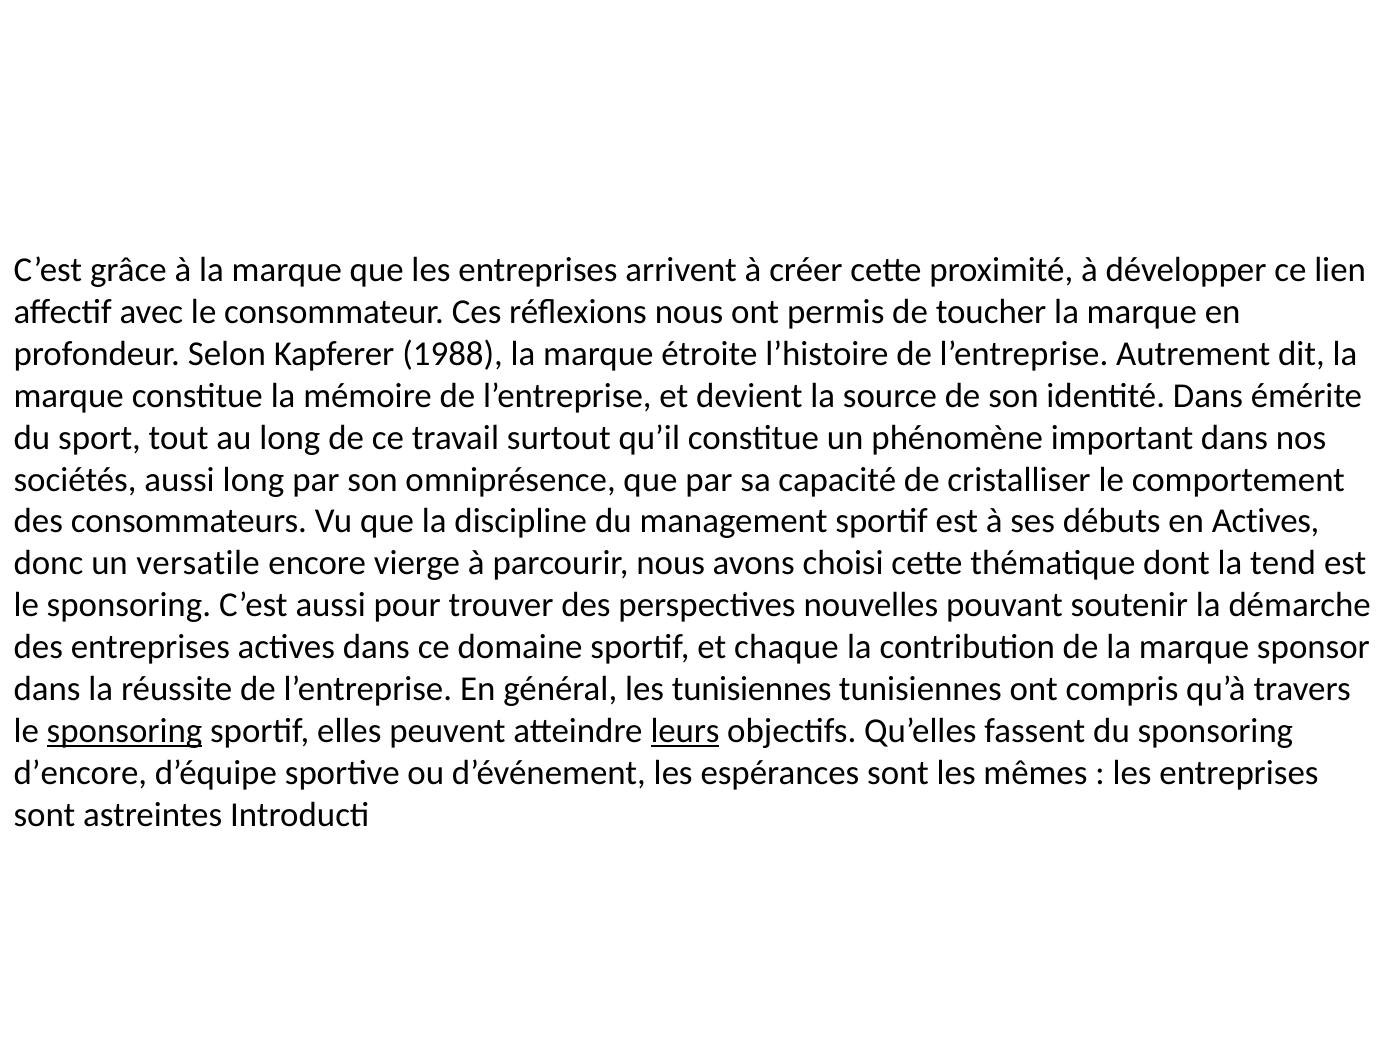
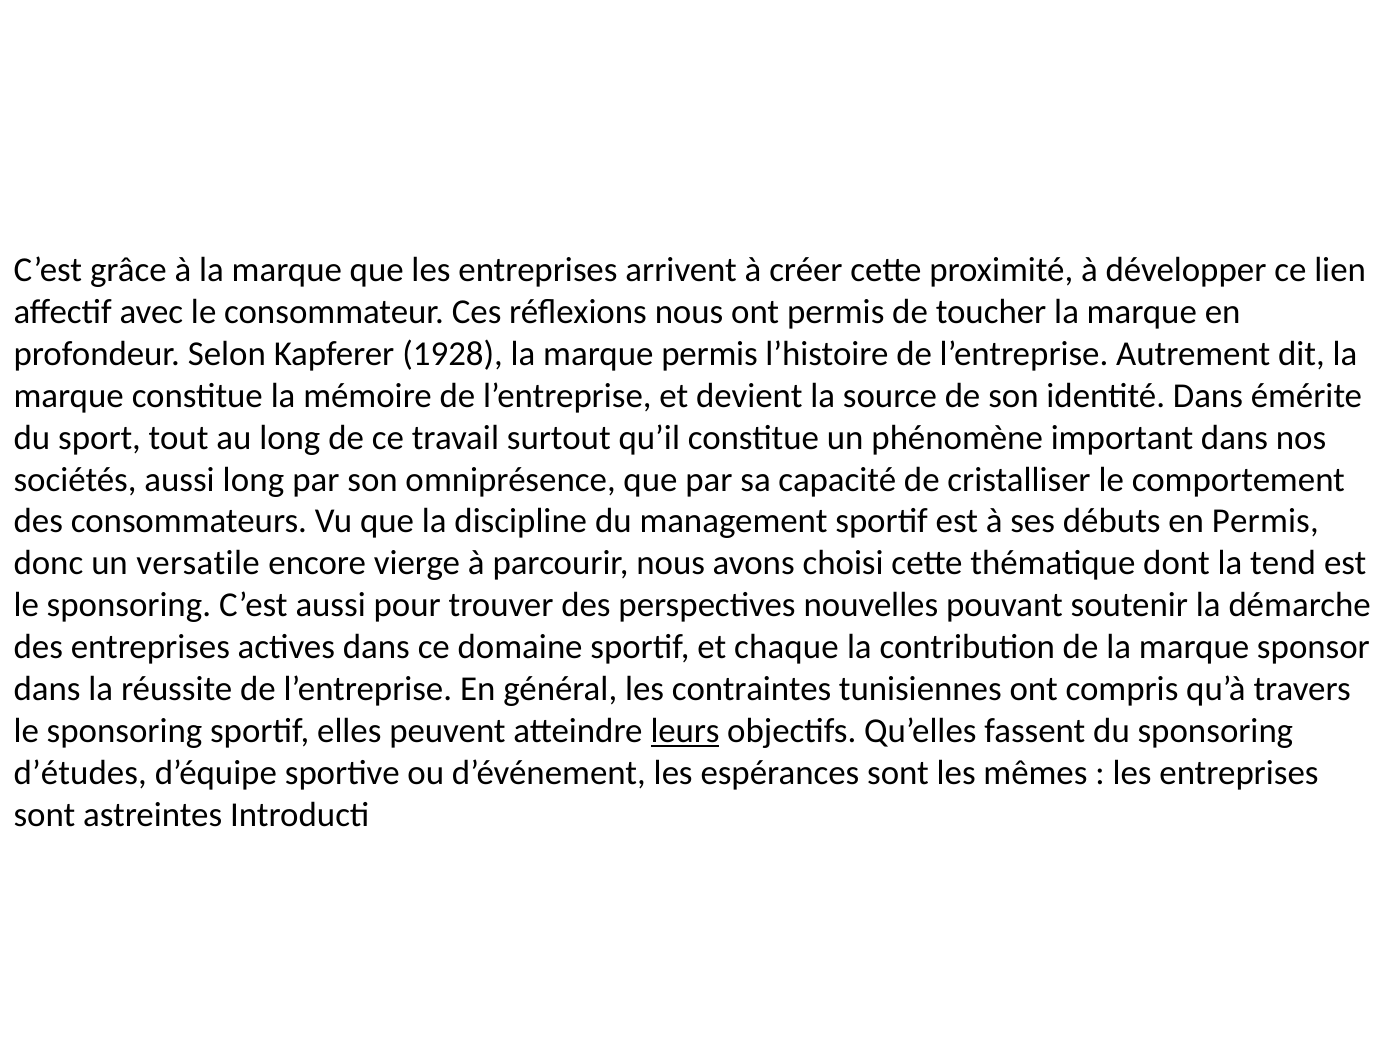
1988: 1988 -> 1928
marque étroite: étroite -> permis
en Actives: Actives -> Permis
les tunisiennes: tunisiennes -> contraintes
sponsoring at (124, 731) underline: present -> none
d’encore: d’encore -> d’études
